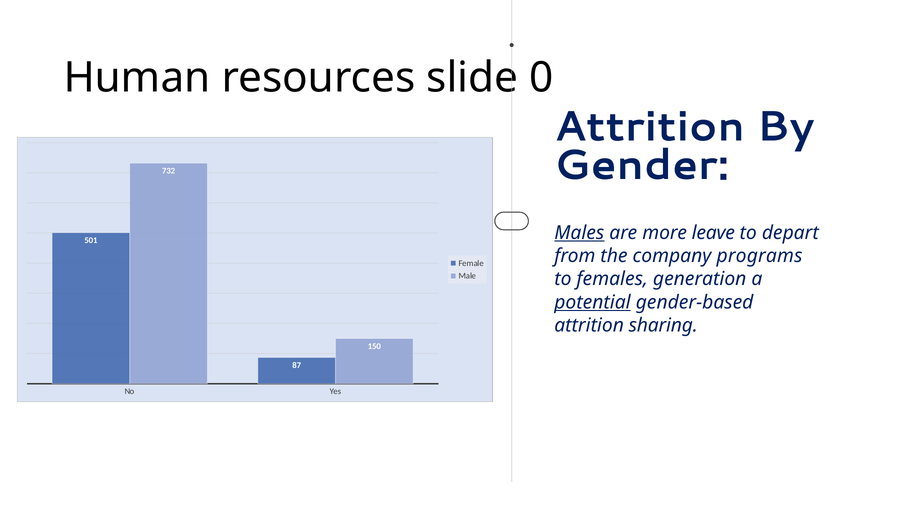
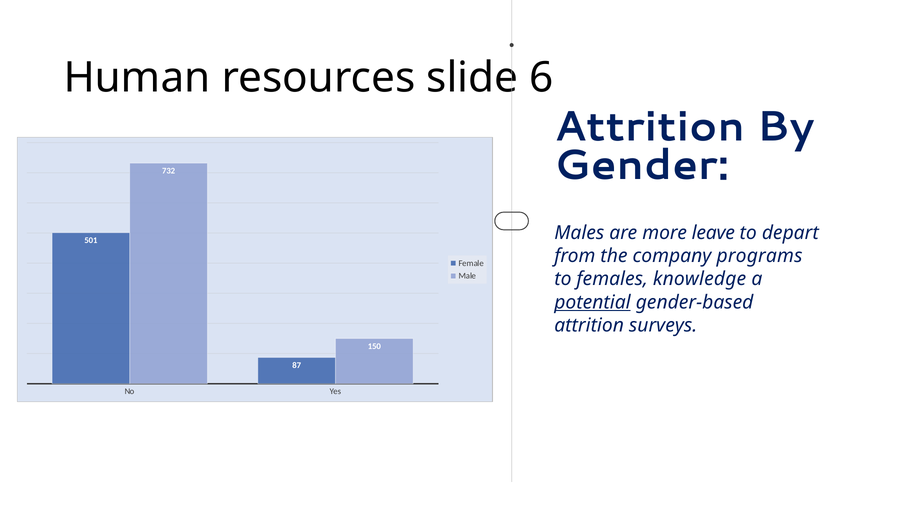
0: 0 -> 6
Males underline: present -> none
generation: generation -> knowledge
sharing: sharing -> surveys
